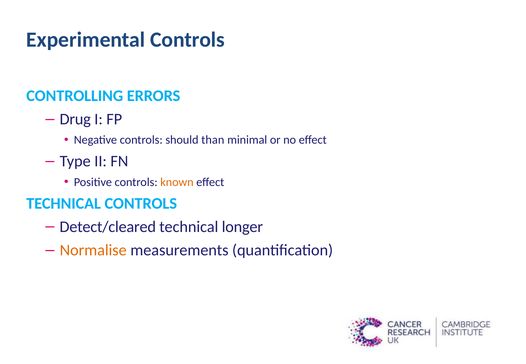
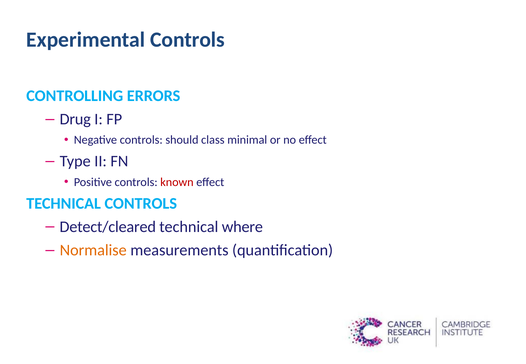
than: than -> class
known colour: orange -> red
longer: longer -> where
